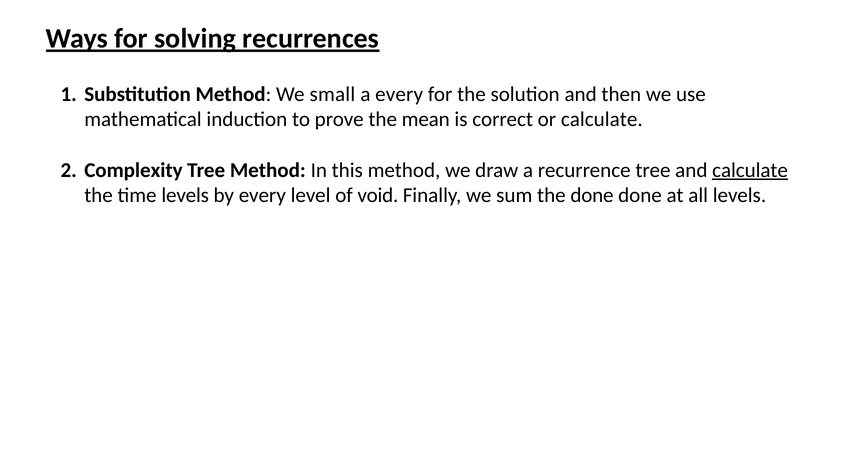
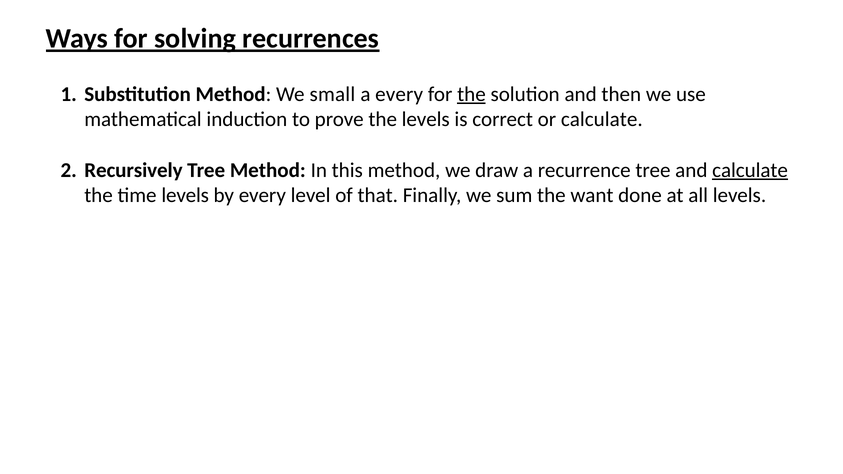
the at (471, 94) underline: none -> present
the mean: mean -> levels
Complexity: Complexity -> Recursively
void: void -> that
the done: done -> want
